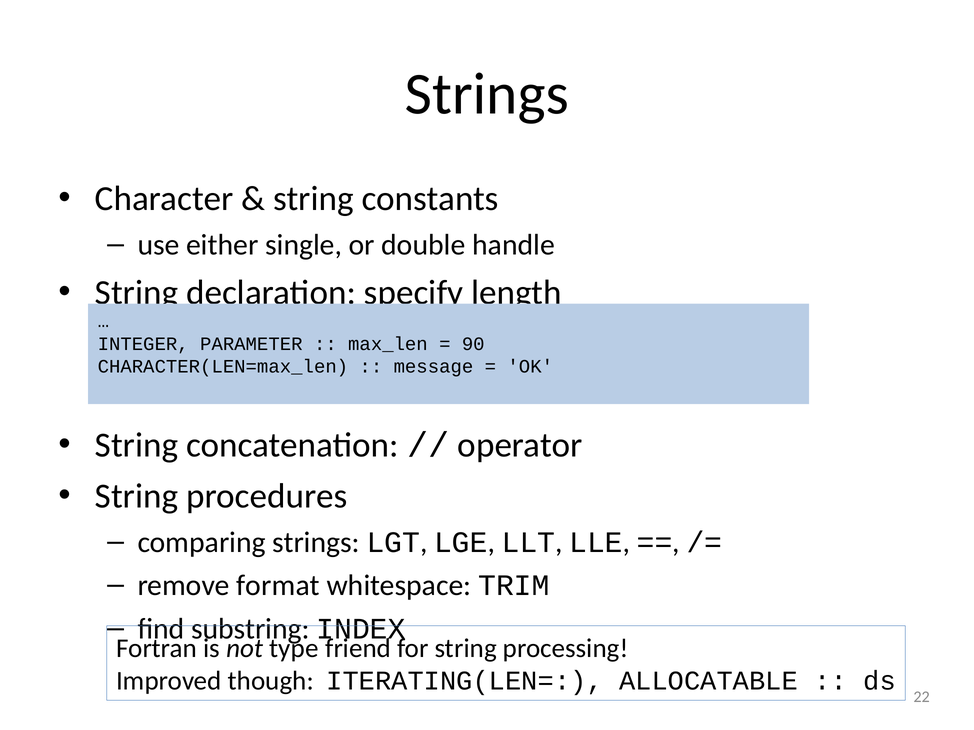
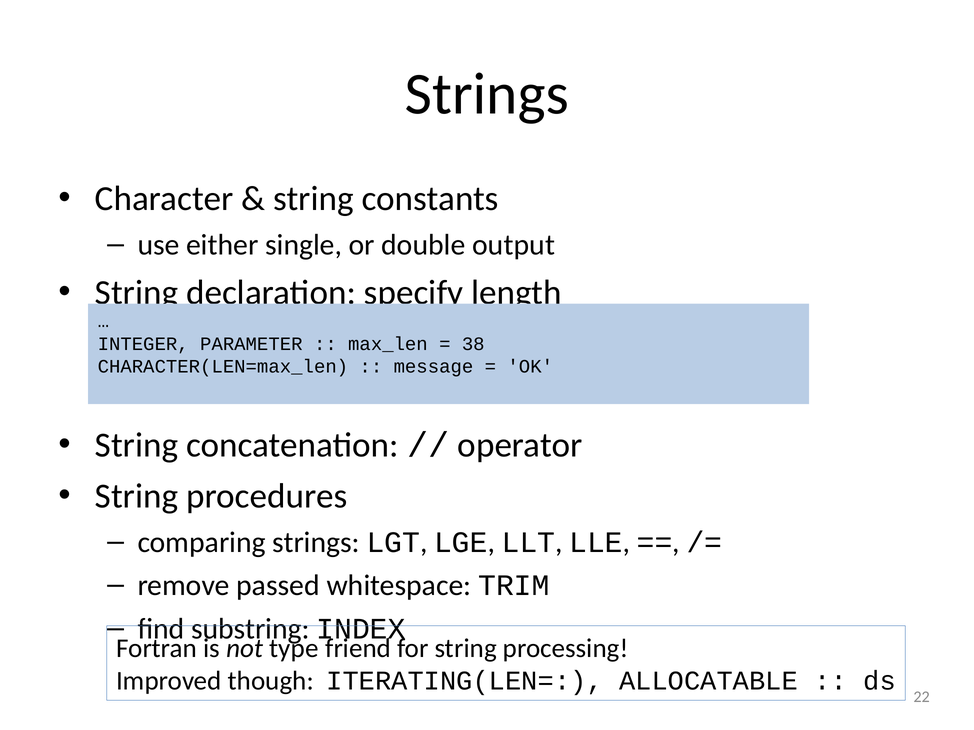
handle: handle -> output
90: 90 -> 38
format: format -> passed
